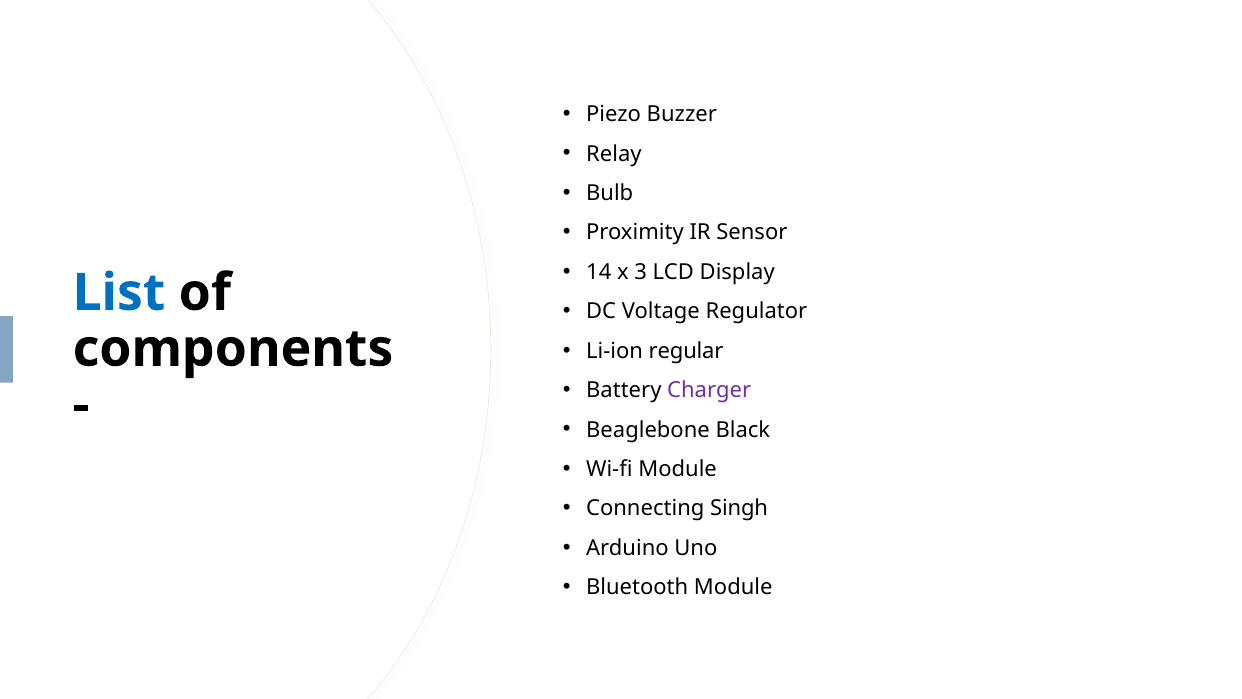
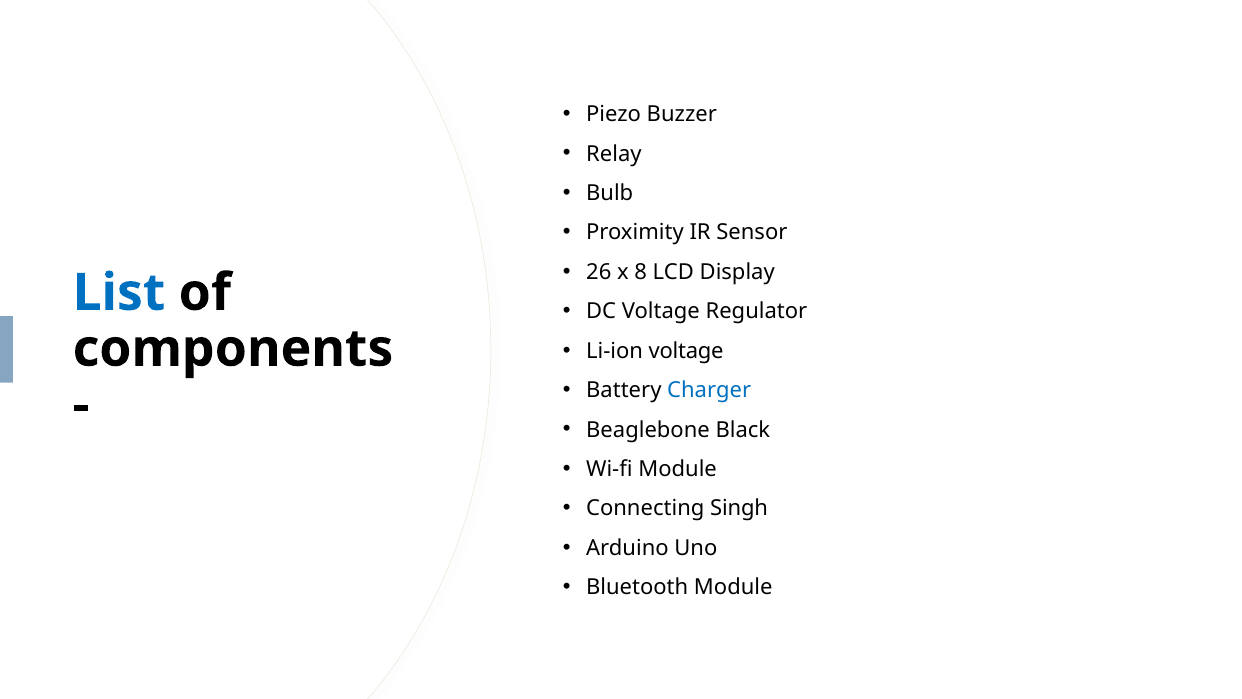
14: 14 -> 26
3: 3 -> 8
Li-ion regular: regular -> voltage
Charger colour: purple -> blue
